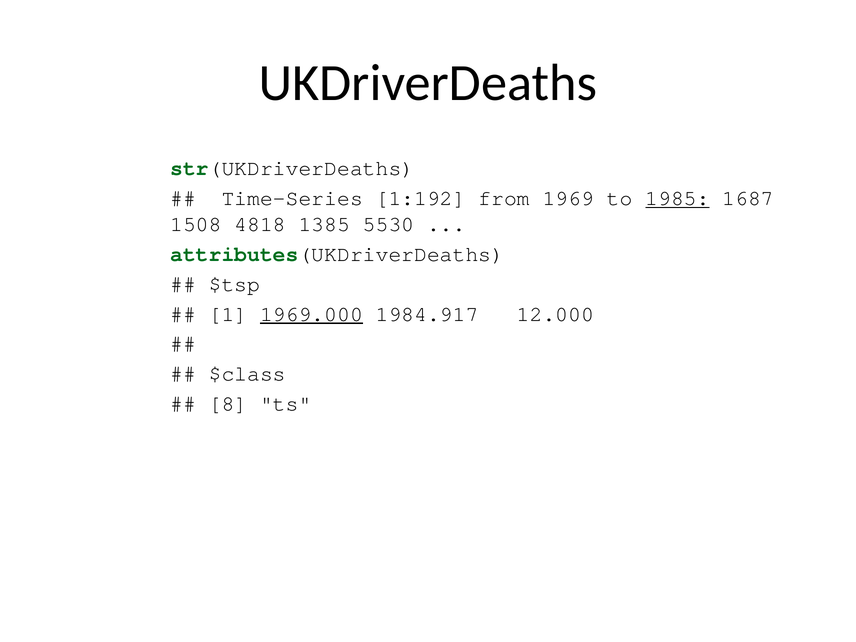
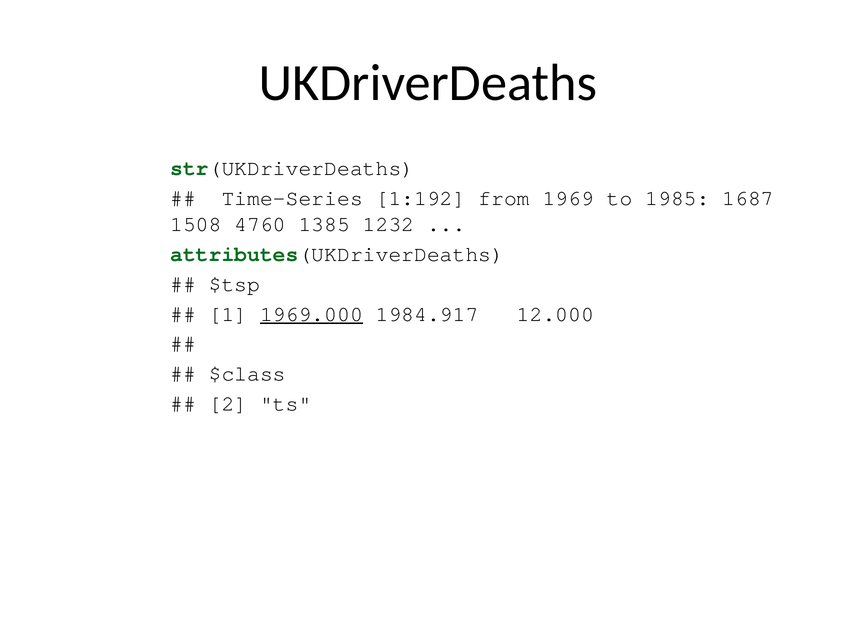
1985 underline: present -> none
4818: 4818 -> 4760
5530: 5530 -> 1232
8: 8 -> 2
